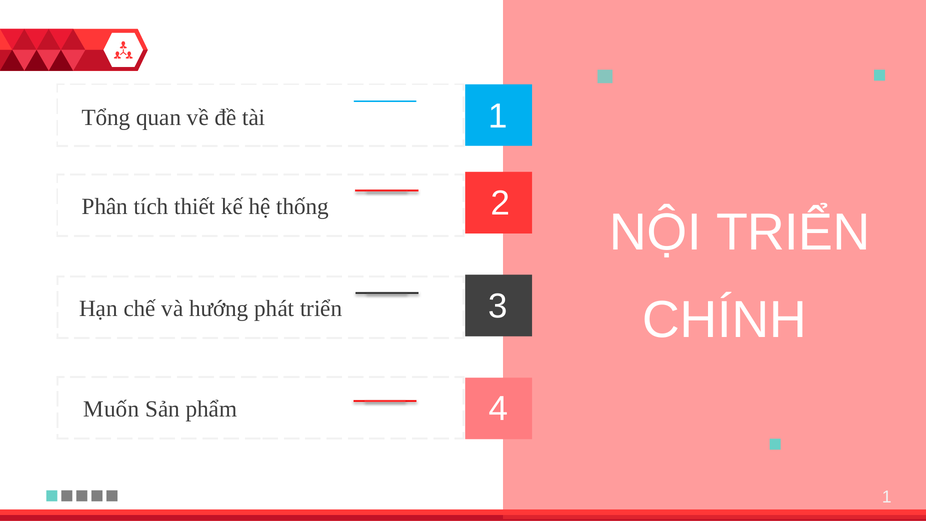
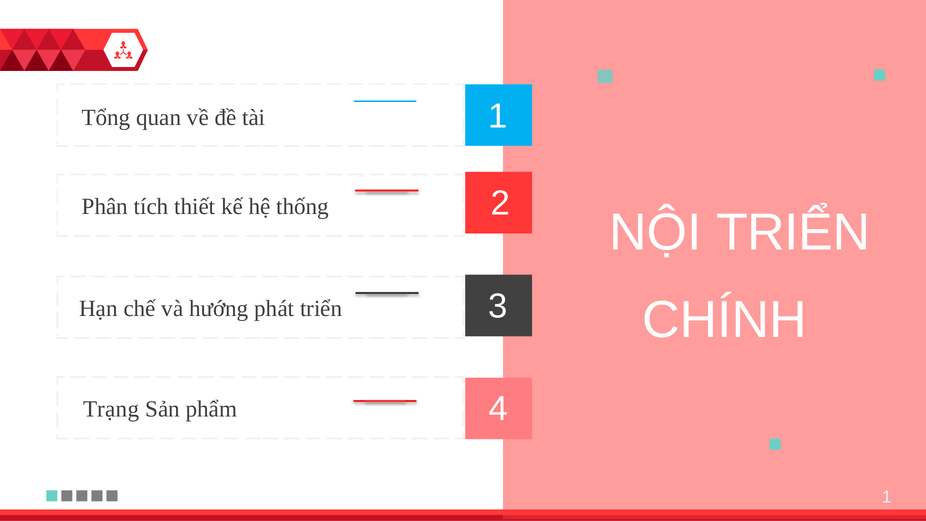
Muốn: Muốn -> Trạng
